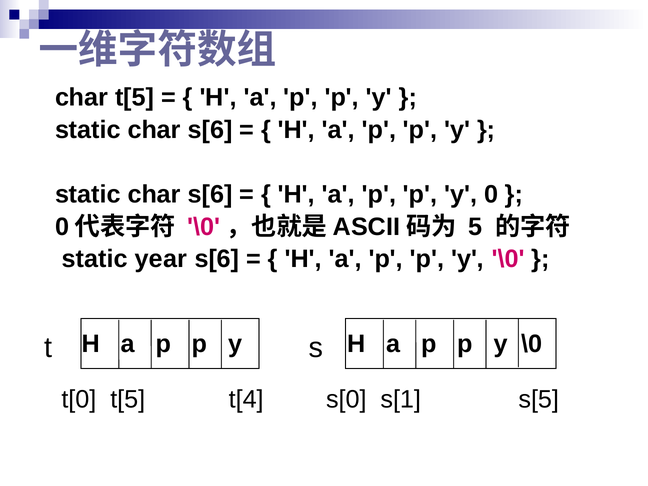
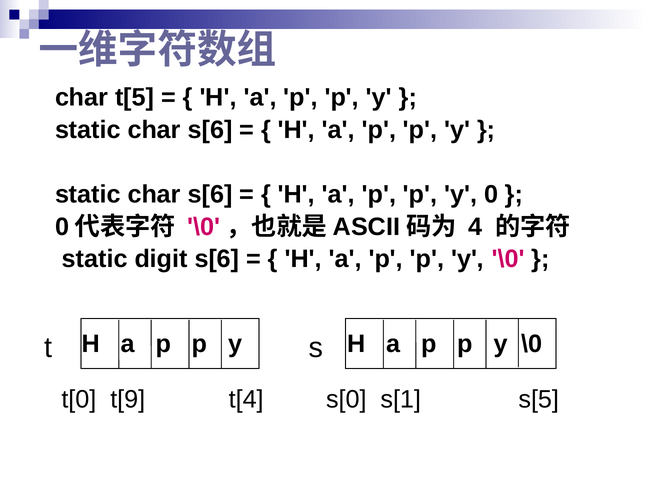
5: 5 -> 4
year: year -> digit
t[0 t[5: t[5 -> t[9
